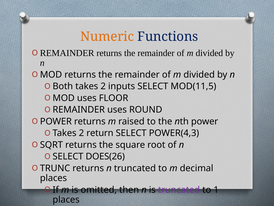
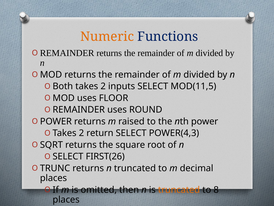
DOES(26: DOES(26 -> FIRST(26
truncated at (179, 189) colour: purple -> orange
1: 1 -> 8
